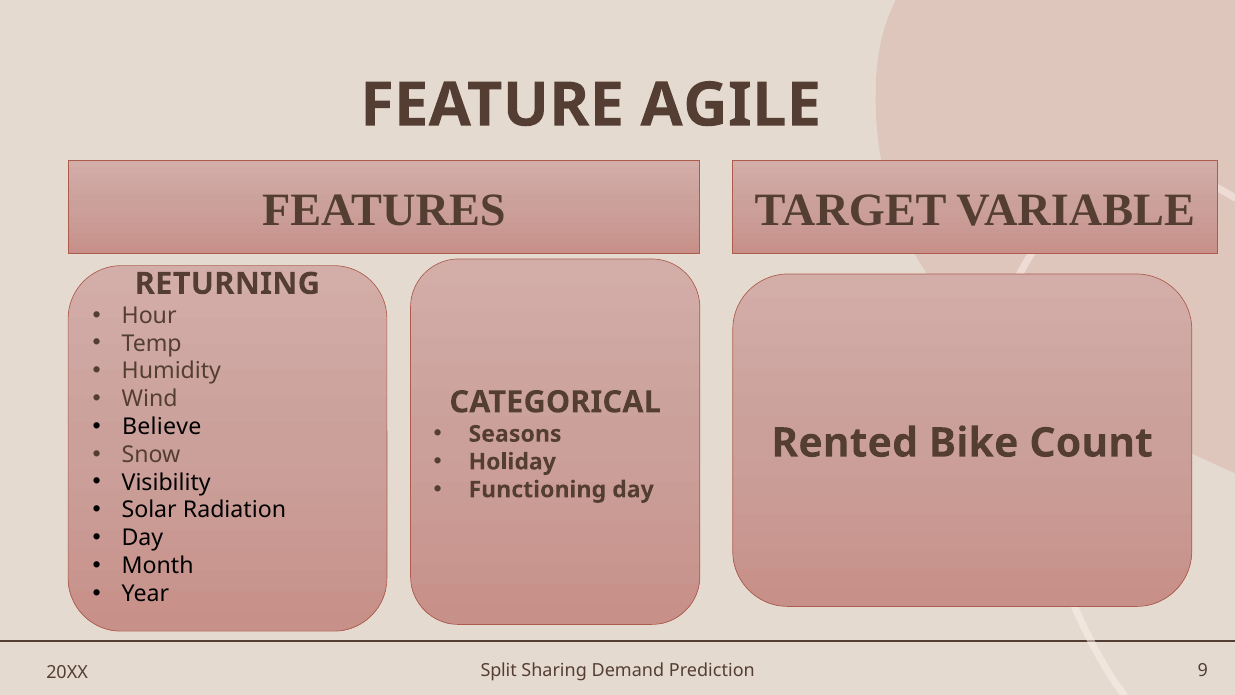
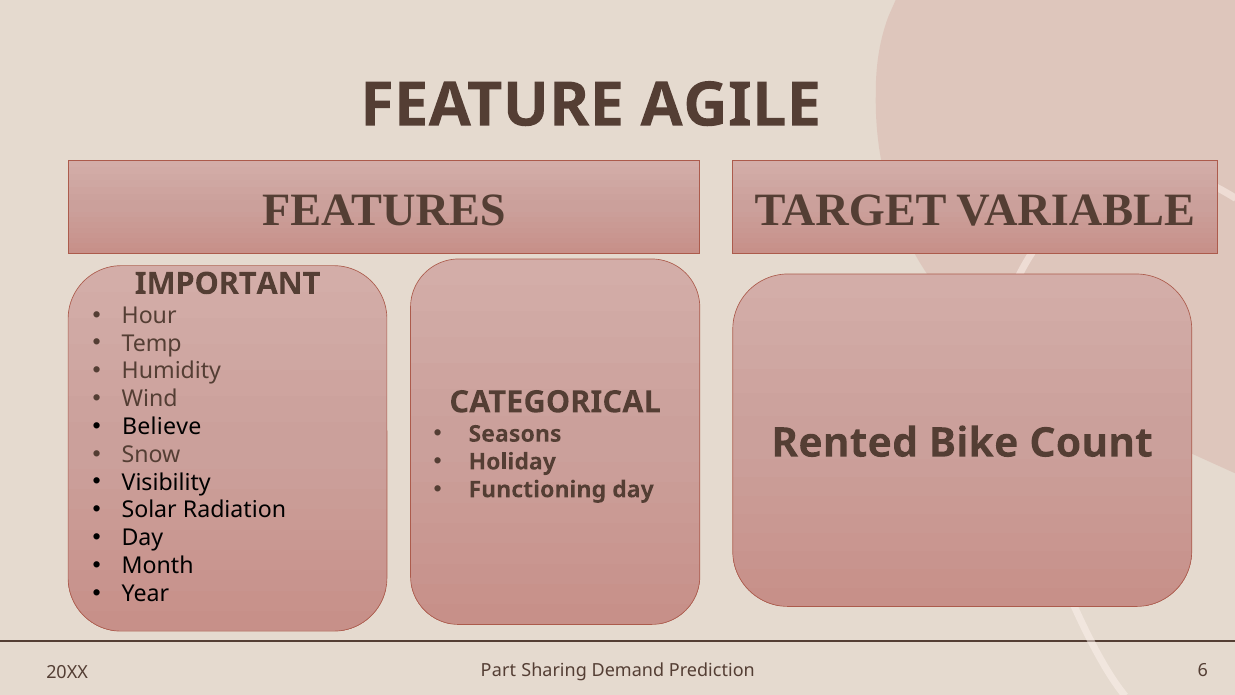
RETURNING: RETURNING -> IMPORTANT
Split: Split -> Part
9: 9 -> 6
